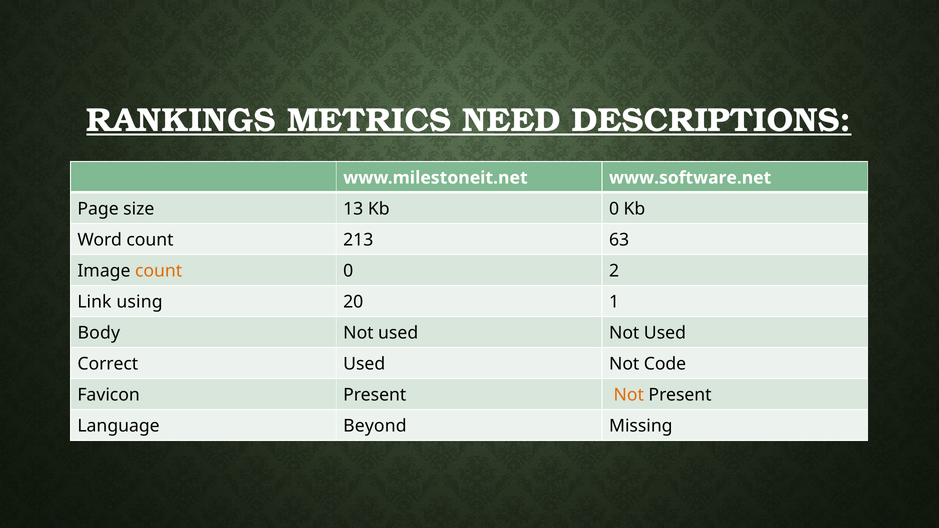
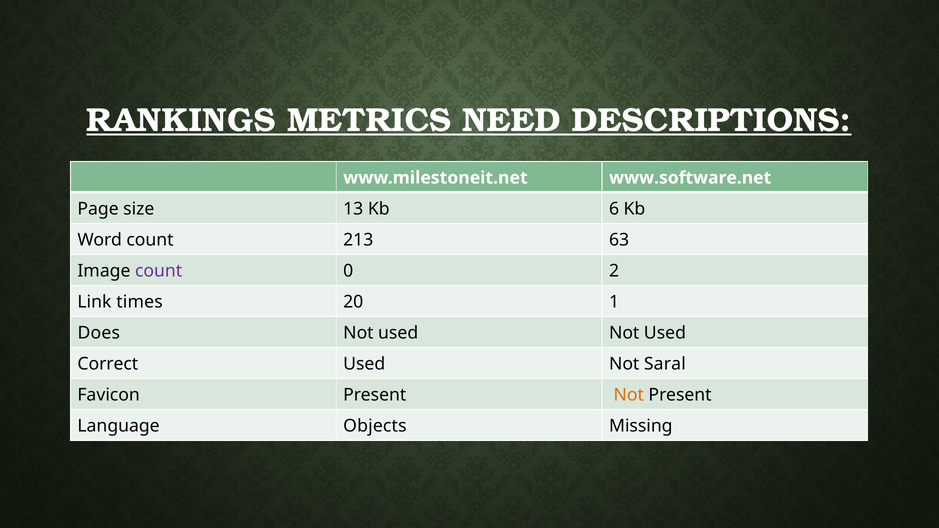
Kb 0: 0 -> 6
count at (159, 271) colour: orange -> purple
using: using -> times
Body: Body -> Does
Code: Code -> Saral
Beyond: Beyond -> Objects
